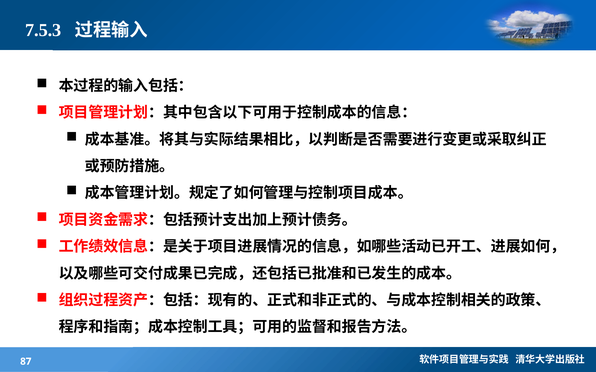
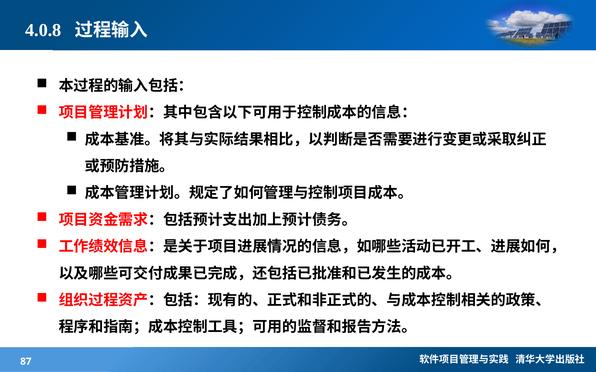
7.5.3: 7.5.3 -> 4.0.8
